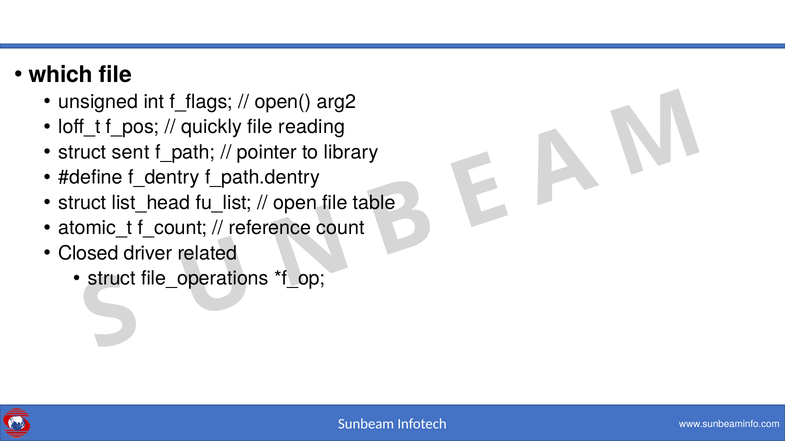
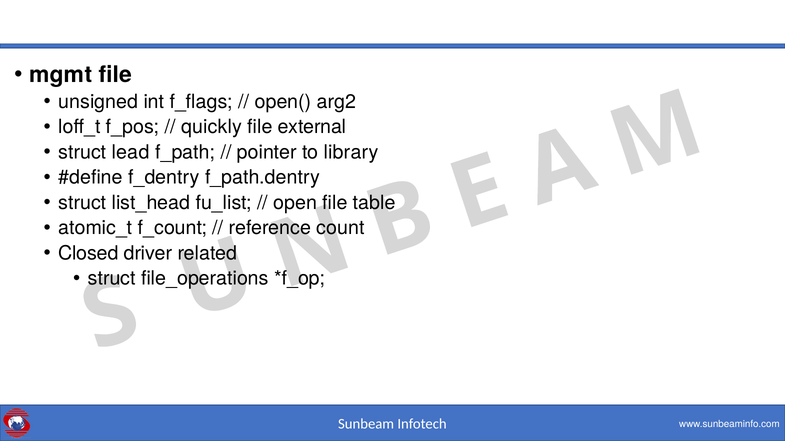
which: which -> mgmt
reading: reading -> external
sent: sent -> lead
